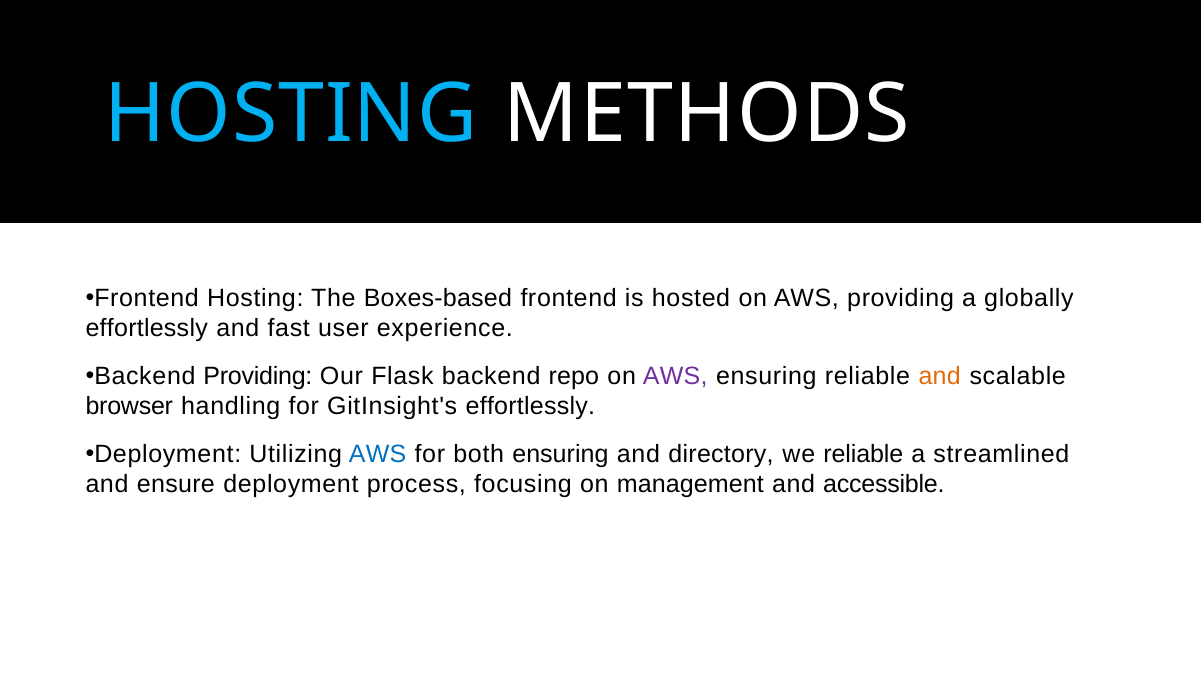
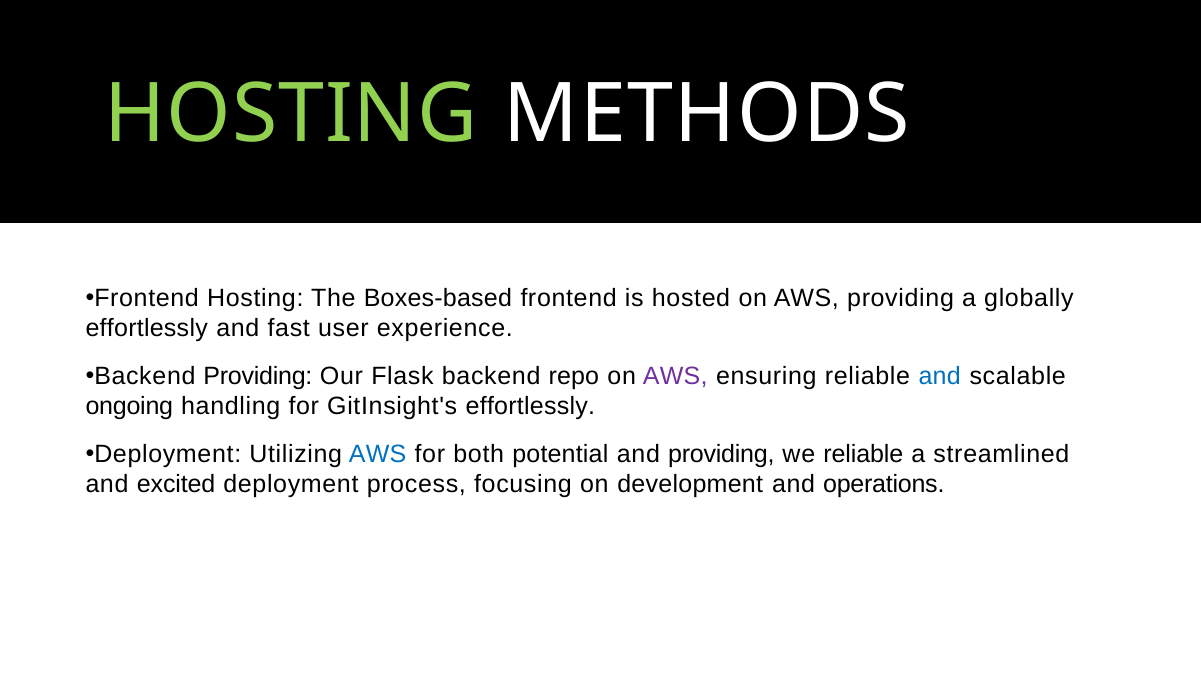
HOSTING at (291, 115) colour: light blue -> light green
and at (940, 377) colour: orange -> blue
browser: browser -> ongoing
both ensuring: ensuring -> potential
and directory: directory -> providing
ensure: ensure -> excited
management: management -> development
accessible: accessible -> operations
